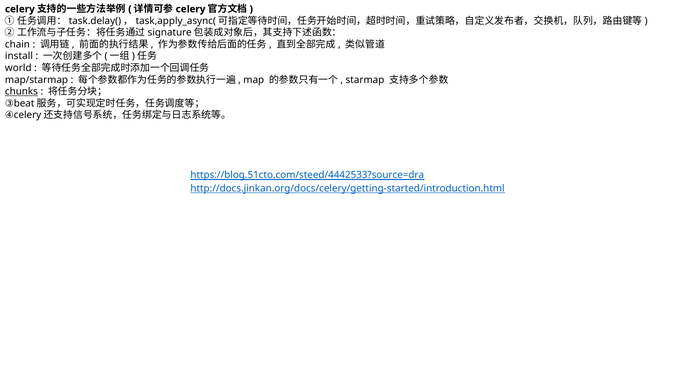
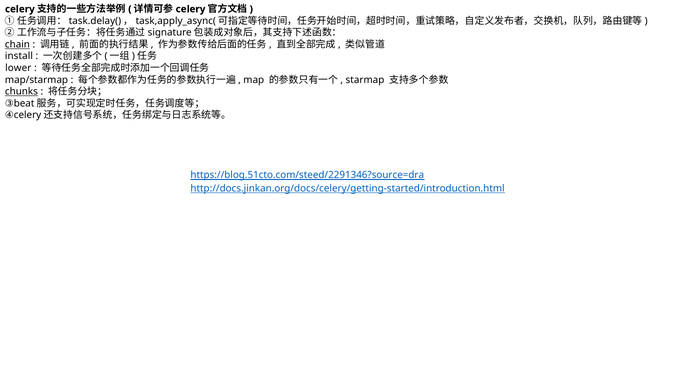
chain underline: none -> present
world: world -> lower
https://blog.51cto.com/steed/4442533?source=dra: https://blog.51cto.com/steed/4442533?source=dra -> https://blog.51cto.com/steed/2291346?source=dra
